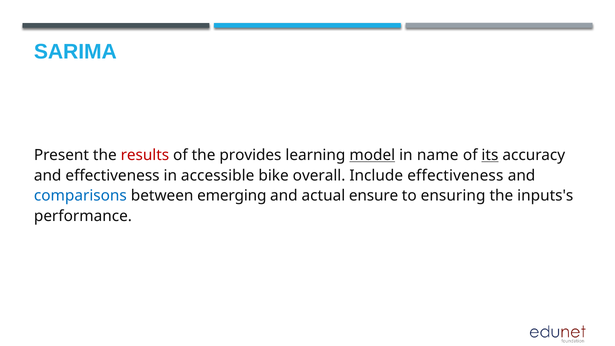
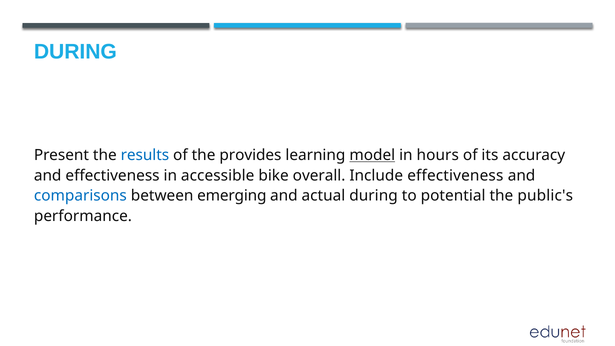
SARIMA at (75, 52): SARIMA -> DURING
results colour: red -> blue
name: name -> hours
its underline: present -> none
actual ensure: ensure -> during
ensuring: ensuring -> potential
inputs's: inputs's -> public's
